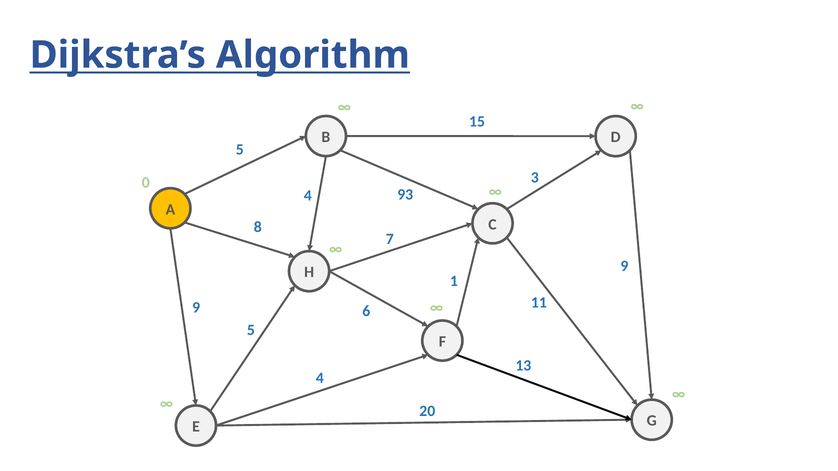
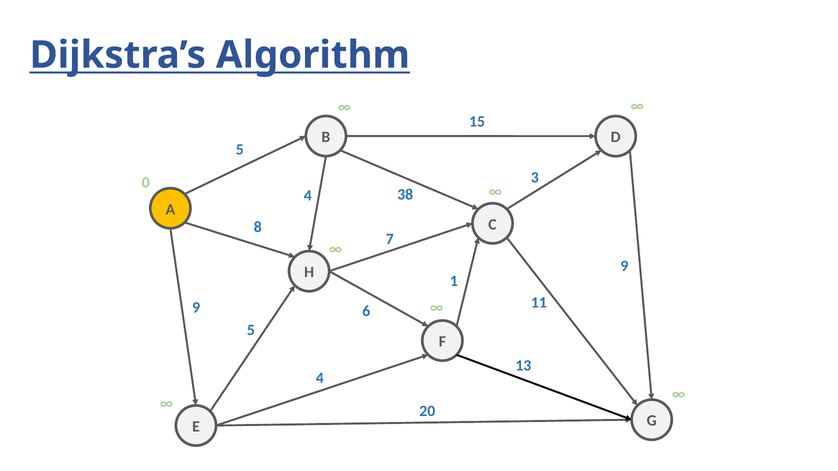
93: 93 -> 38
